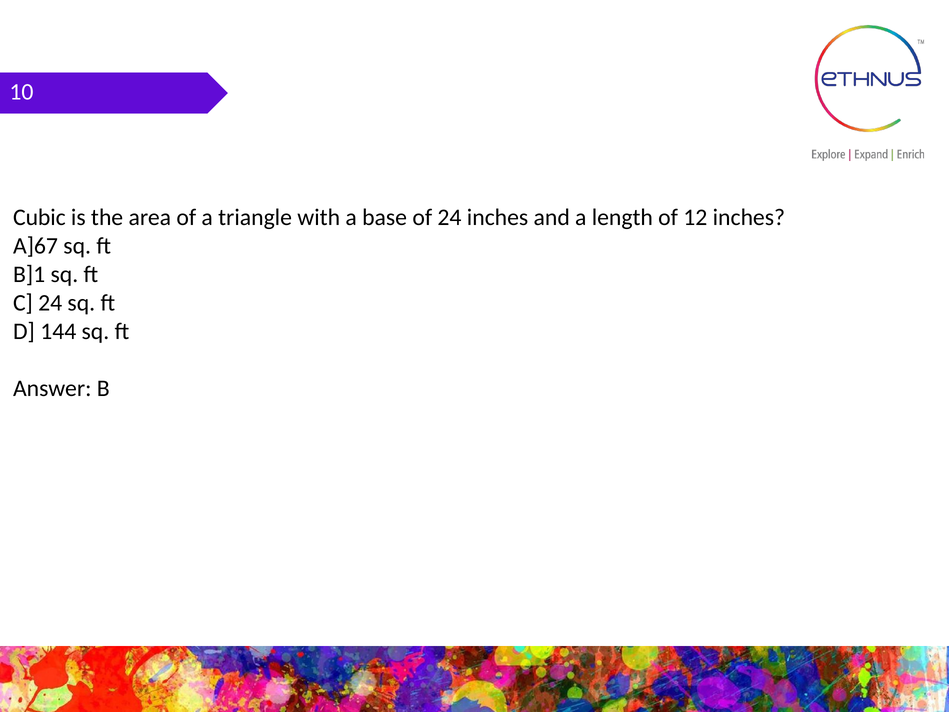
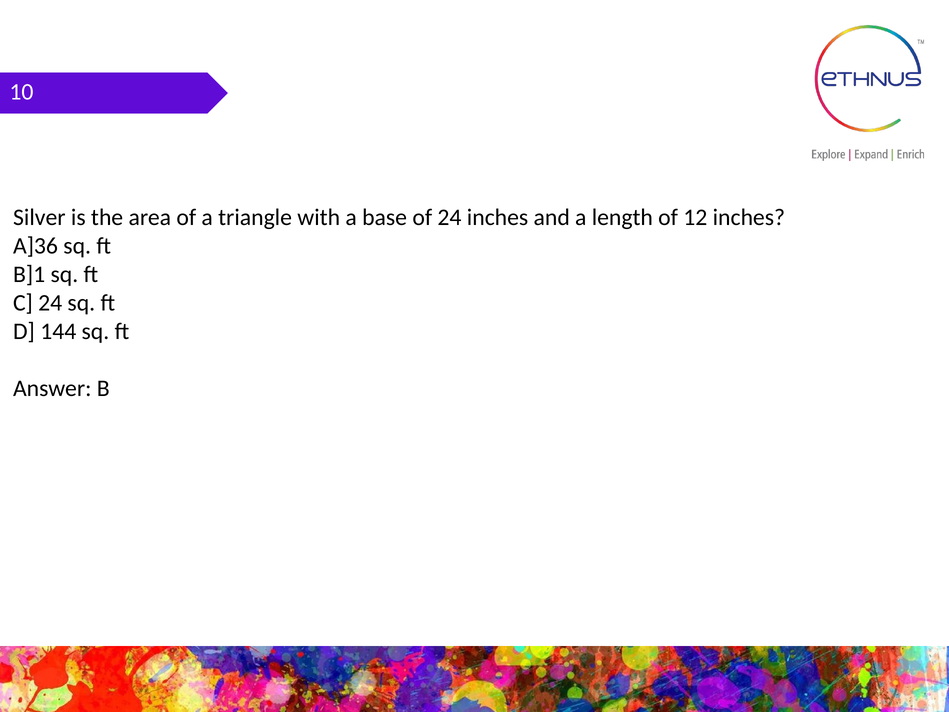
Cubic: Cubic -> Silver
A]67: A]67 -> A]36
